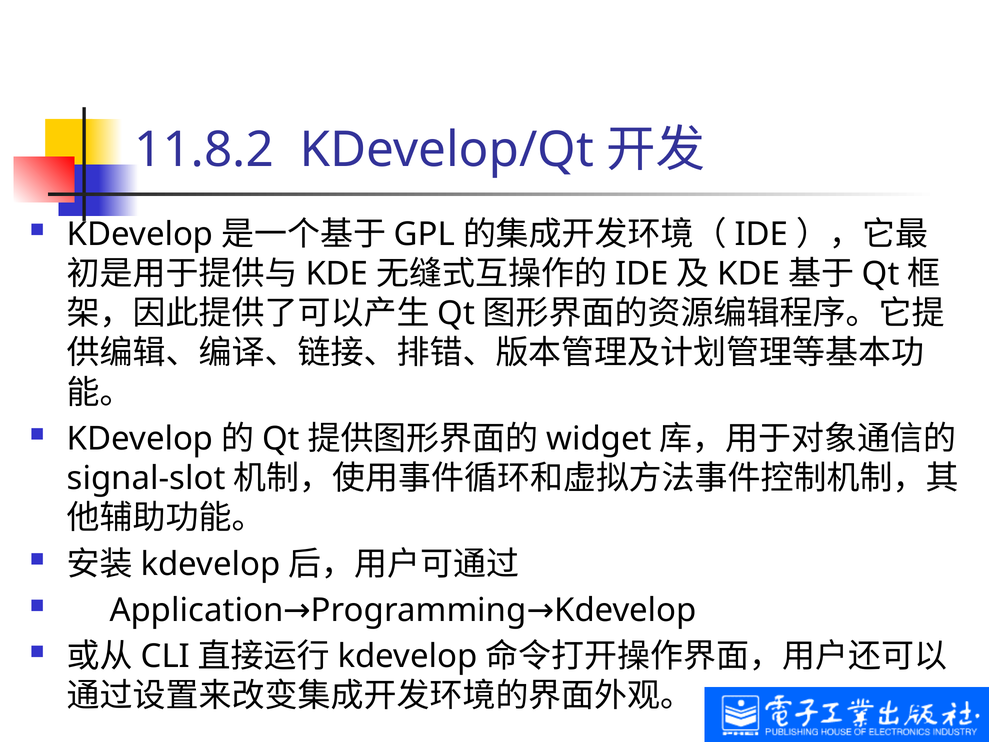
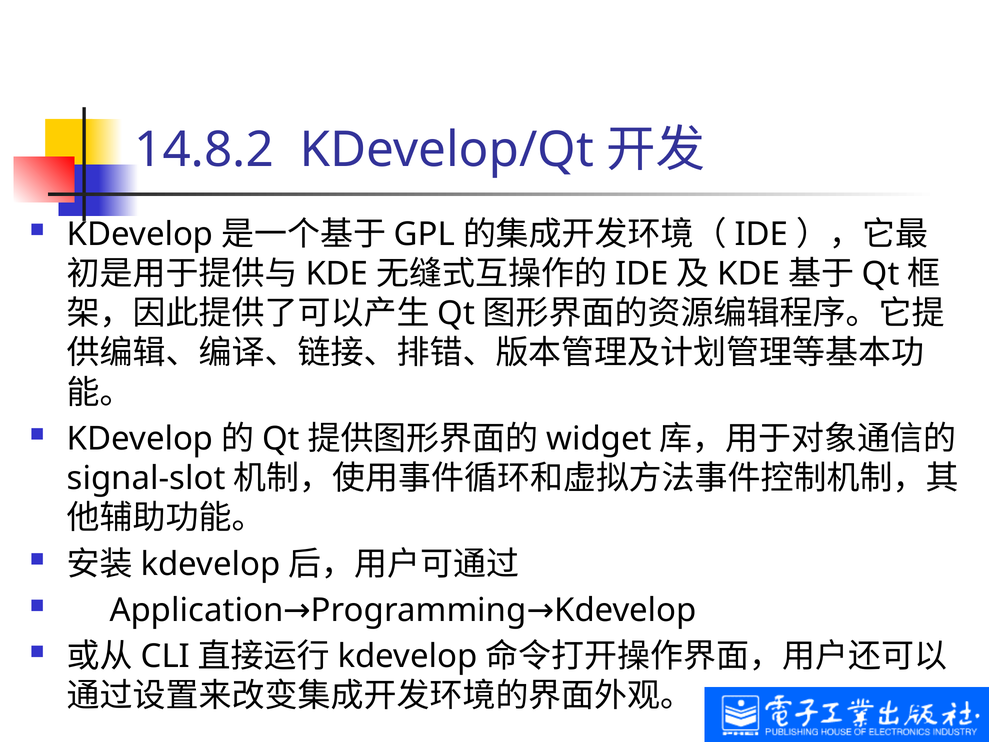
11.8.2: 11.8.2 -> 14.8.2
